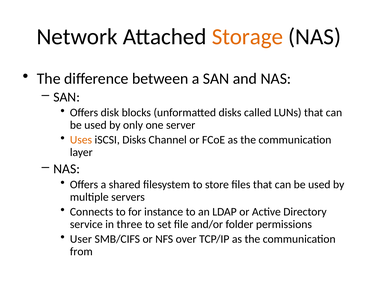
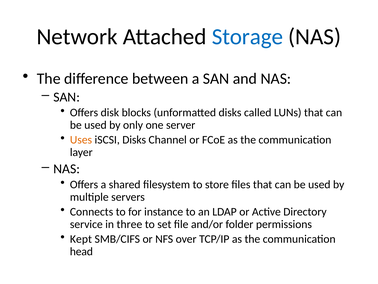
Storage colour: orange -> blue
User: User -> Kept
from: from -> head
